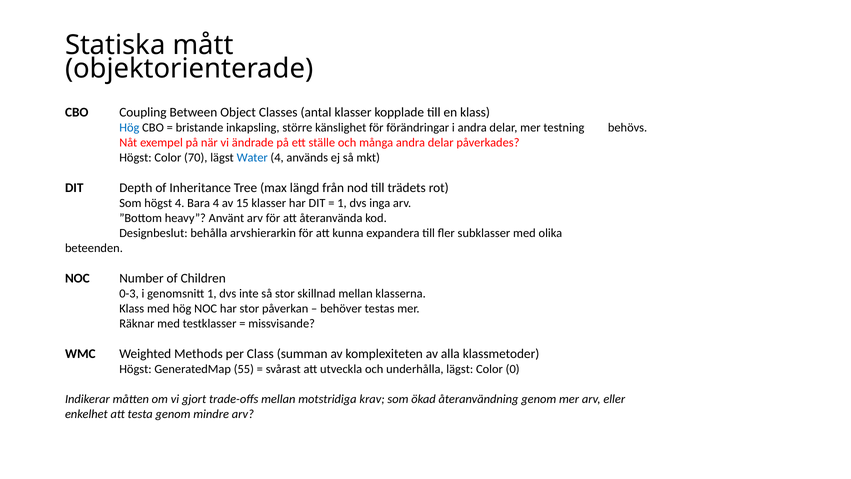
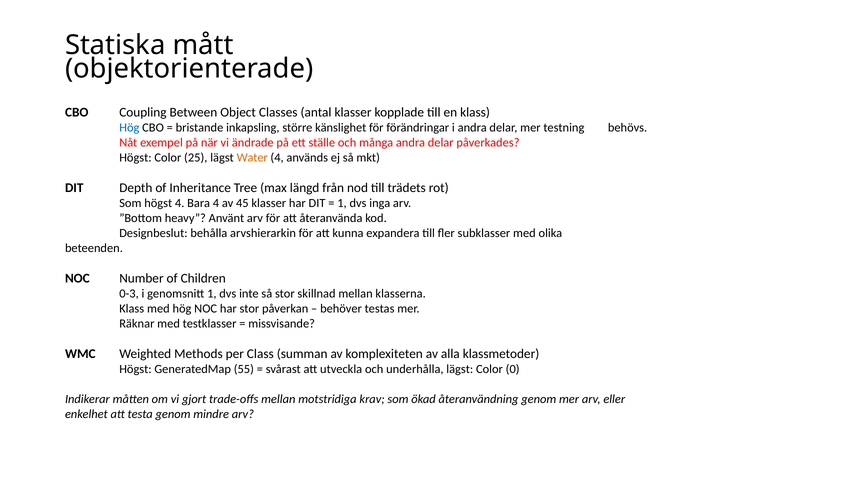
70: 70 -> 25
Water colour: blue -> orange
15: 15 -> 45
